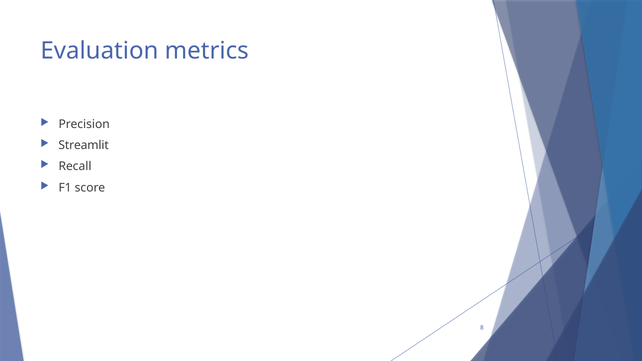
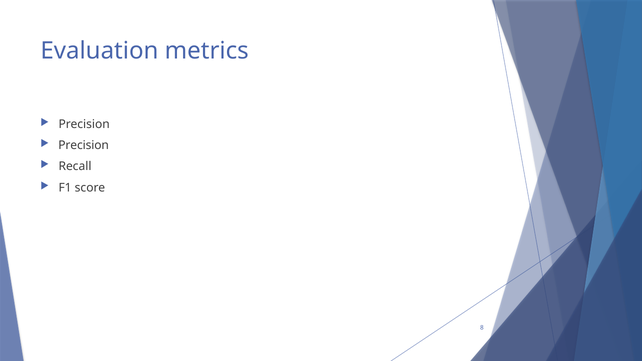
Streamlit at (84, 145): Streamlit -> Precision
